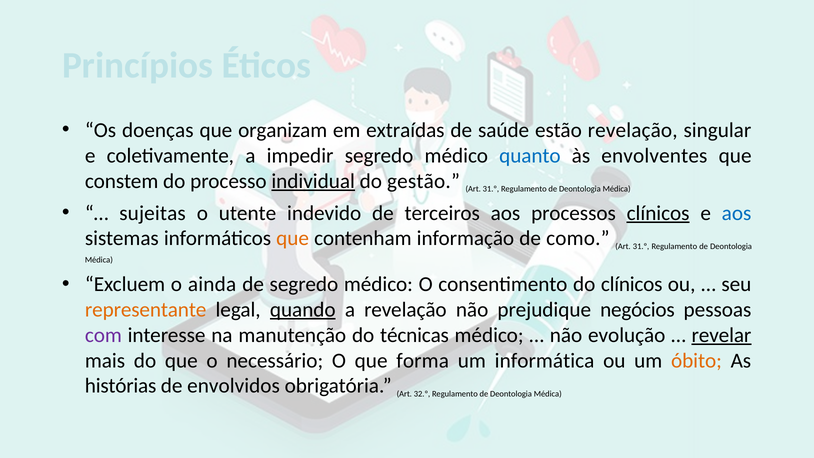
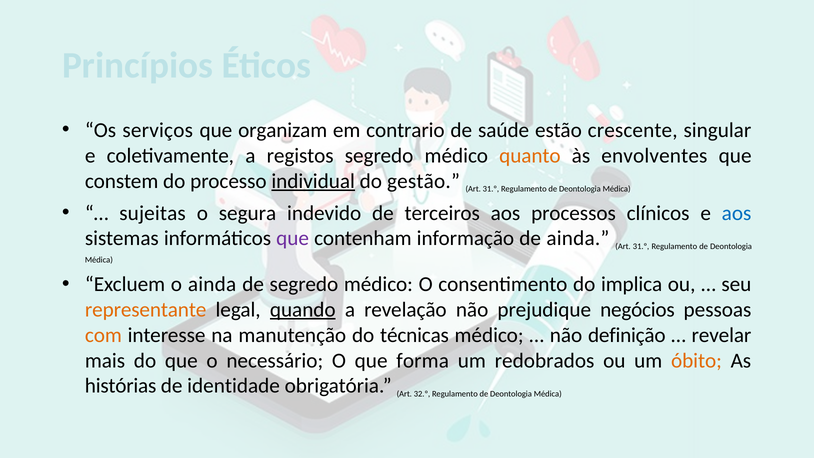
doenças: doenças -> serviços
extraídas: extraídas -> contrario
estão revelação: revelação -> crescente
impedir: impedir -> registos
quanto colour: blue -> orange
utente: utente -> segura
clínicos at (658, 213) underline: present -> none
que at (293, 238) colour: orange -> purple
de como: como -> ainda
do clínicos: clínicos -> implica
com colour: purple -> orange
evolução: evolução -> definição
revelar underline: present -> none
informática: informática -> redobrados
envolvidos: envolvidos -> identidade
